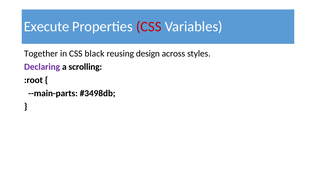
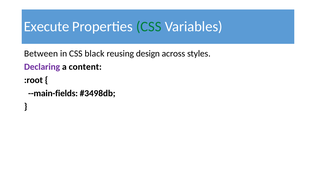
CSS at (149, 27) colour: red -> green
Together: Together -> Between
scrolling: scrolling -> content
--main-parts: --main-parts -> --main-fields
